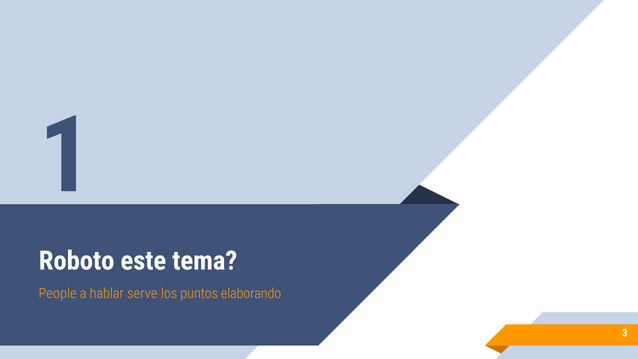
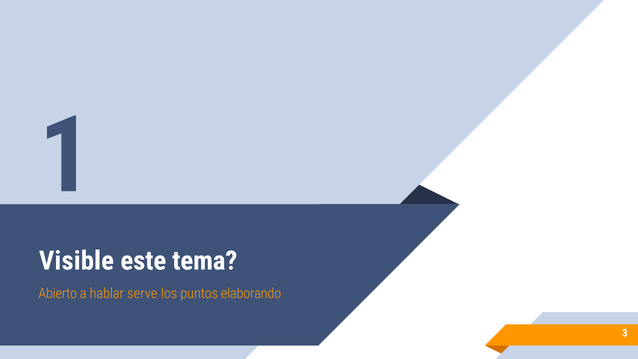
Roboto: Roboto -> Visible
People: People -> Abierto
